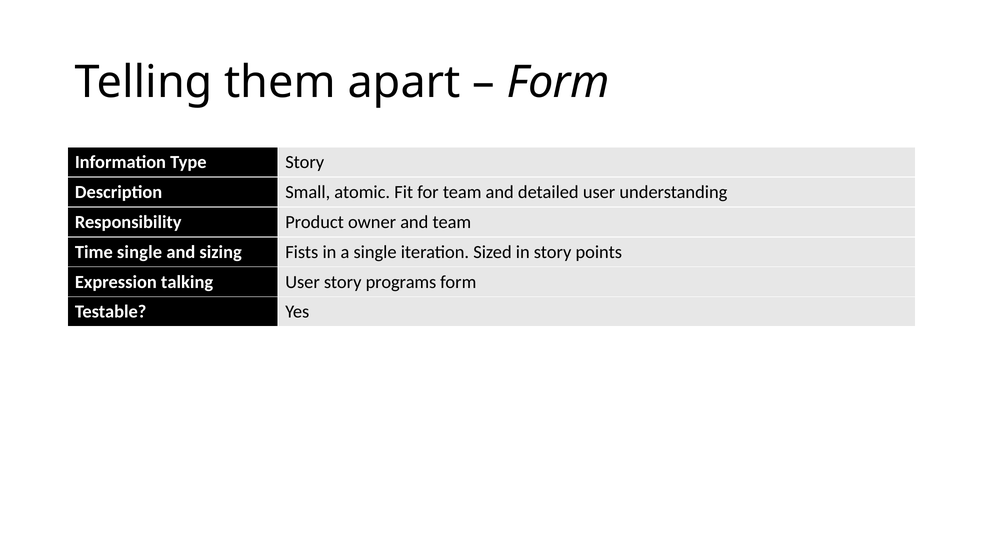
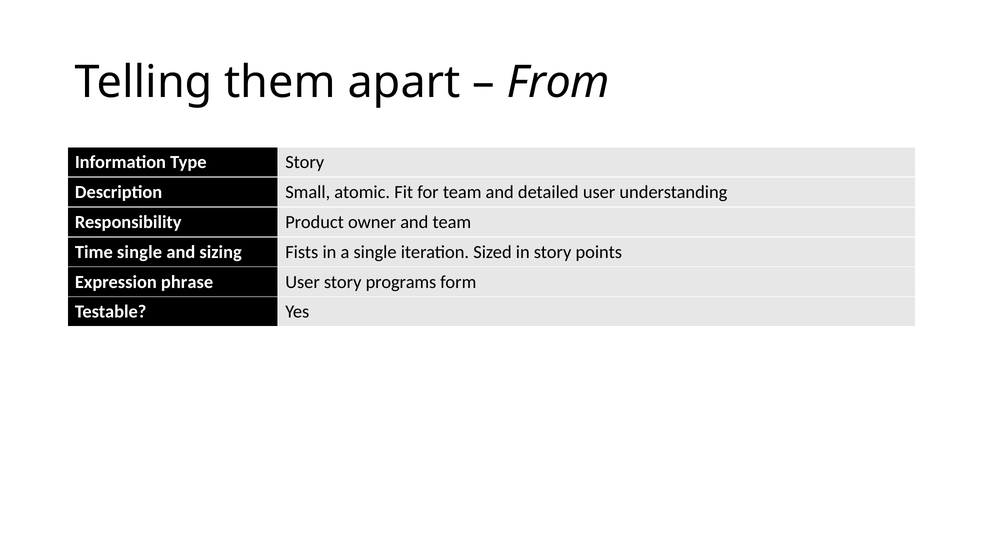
Form at (558, 83): Form -> From
talking: talking -> phrase
